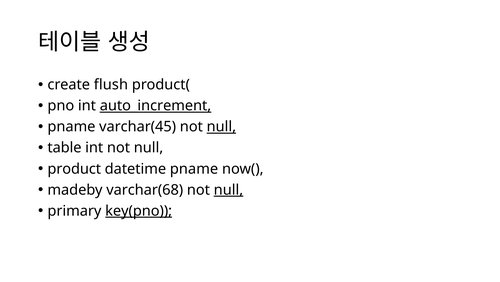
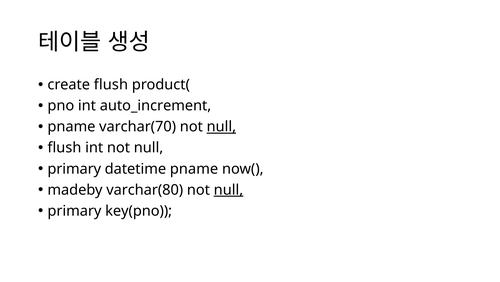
auto_increment underline: present -> none
varchar(45: varchar(45 -> varchar(70
table at (65, 147): table -> flush
product at (74, 168): product -> primary
varchar(68: varchar(68 -> varchar(80
key(pno underline: present -> none
